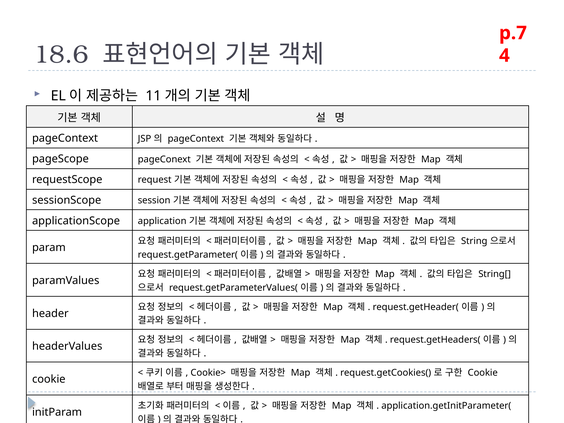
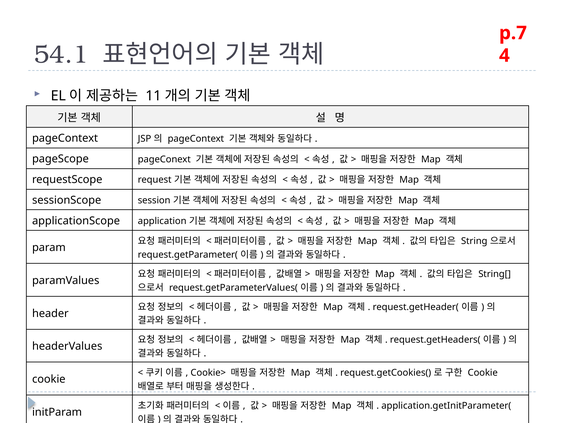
18.6: 18.6 -> 54.1
